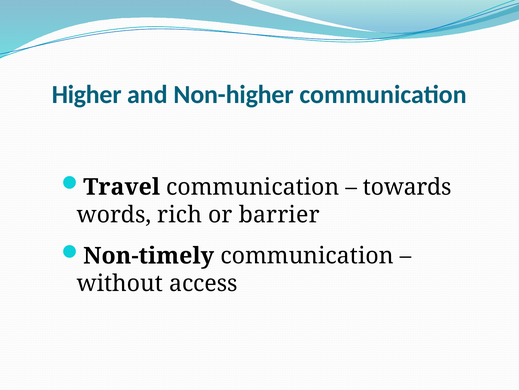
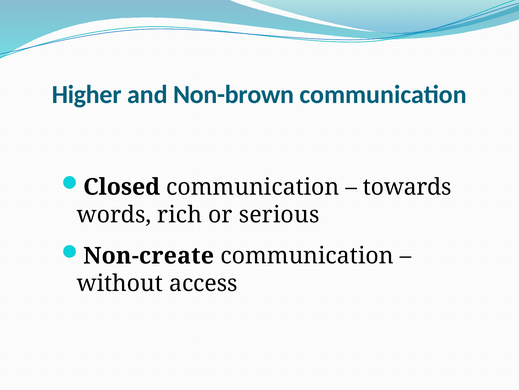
Non-higher: Non-higher -> Non-brown
Travel: Travel -> Closed
barrier: barrier -> serious
Non-timely: Non-timely -> Non-create
